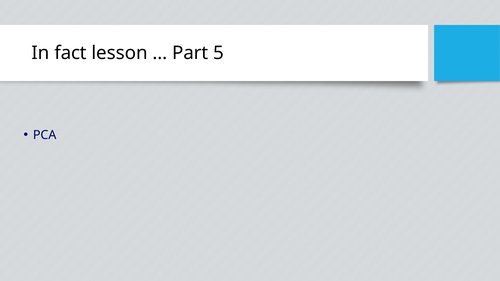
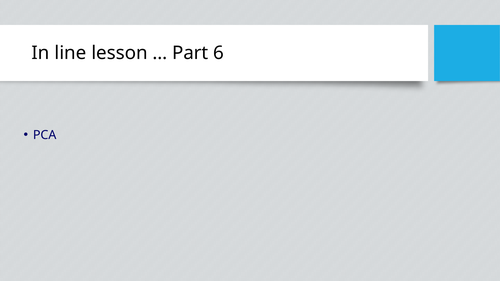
fact: fact -> line
5: 5 -> 6
